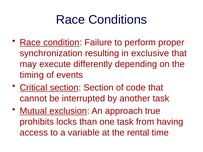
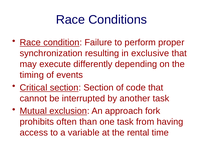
true: true -> fork
locks: locks -> often
